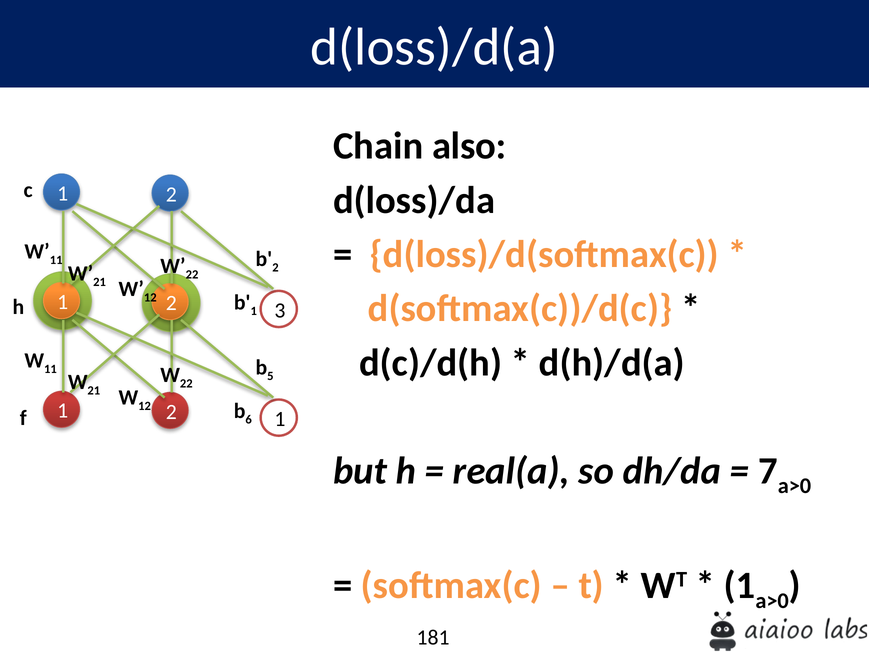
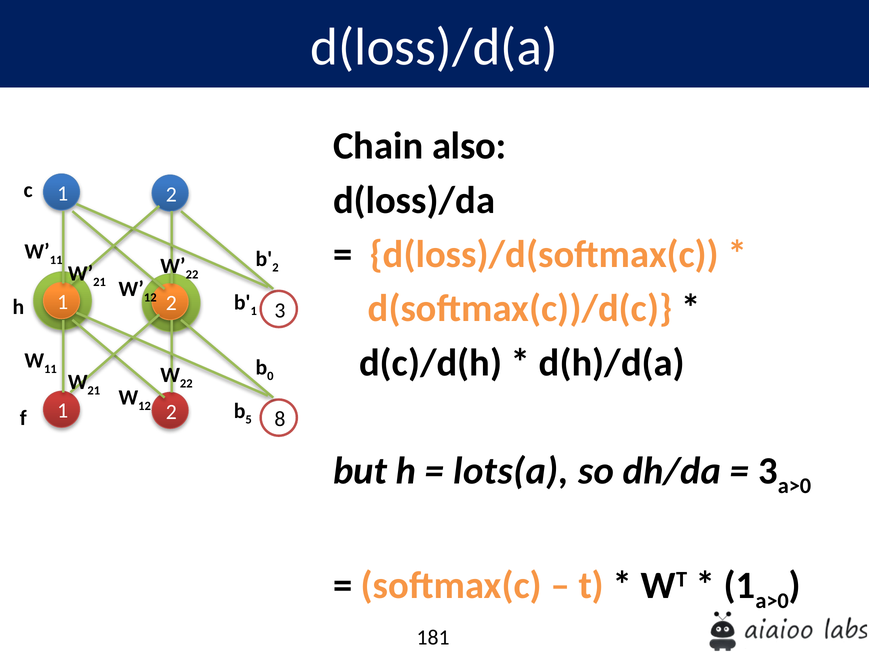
5: 5 -> 0
6: 6 -> 5
1 at (280, 419): 1 -> 8
real(a: real(a -> lots(a
7 at (768, 471): 7 -> 3
